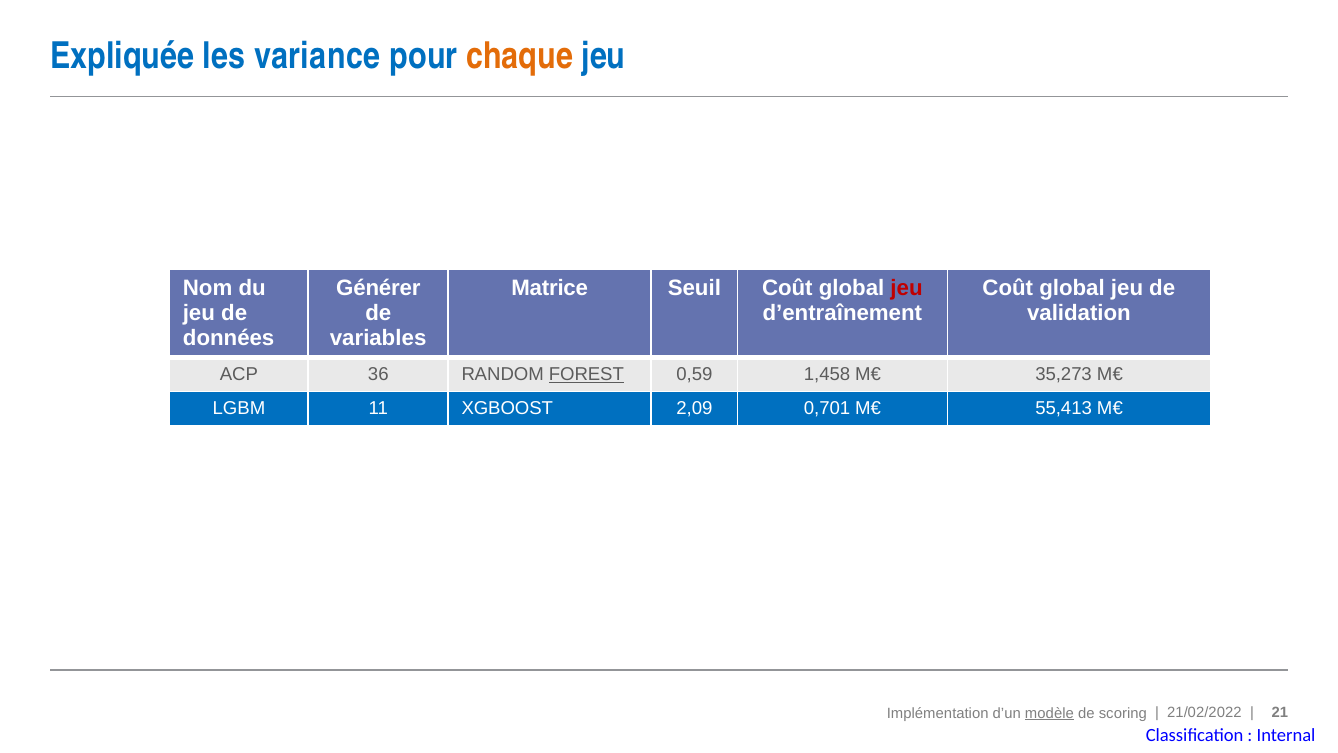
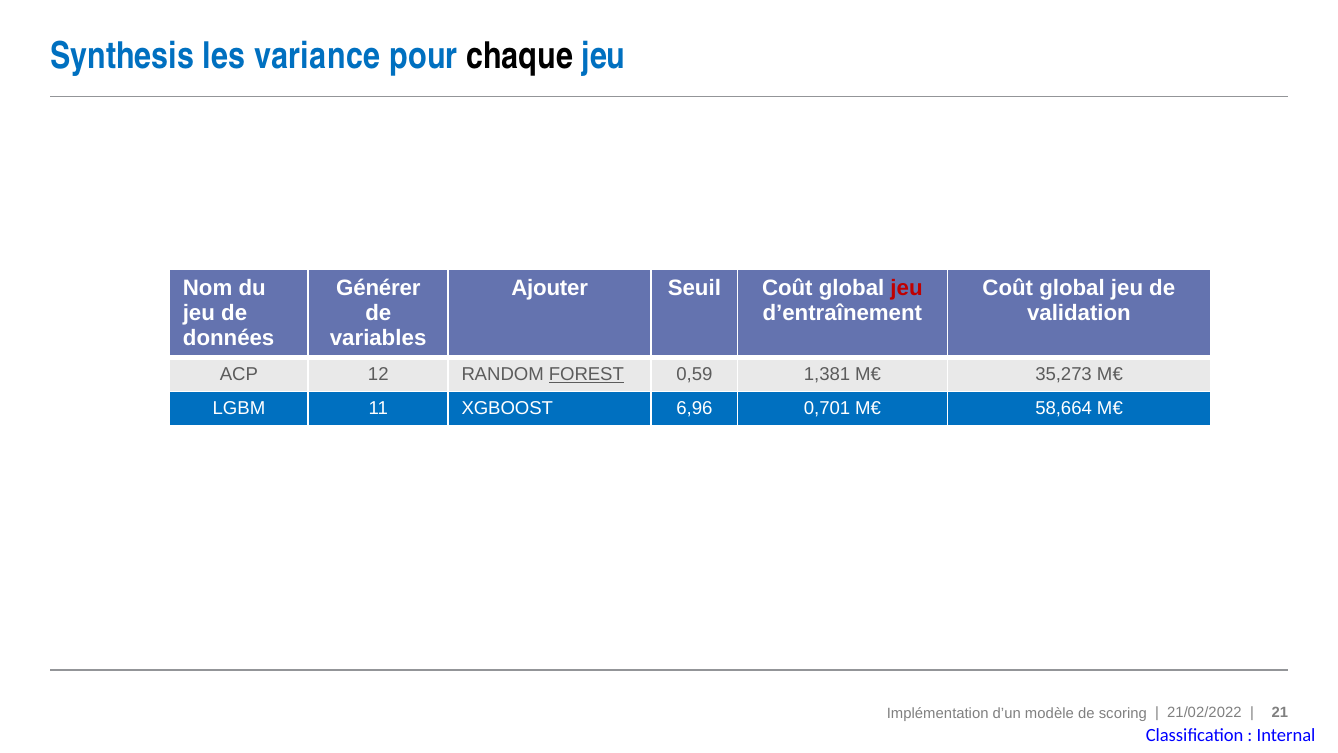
Expliquée: Expliquée -> Synthesis
chaque colour: orange -> black
Matrice: Matrice -> Ajouter
36: 36 -> 12
1,458: 1,458 -> 1,381
2,09: 2,09 -> 6,96
55,413: 55,413 -> 58,664
modèle underline: present -> none
